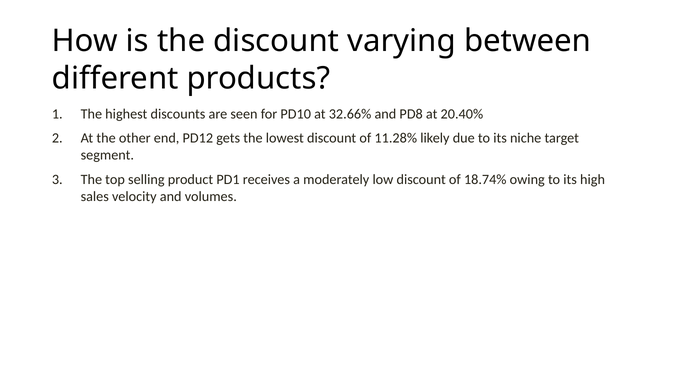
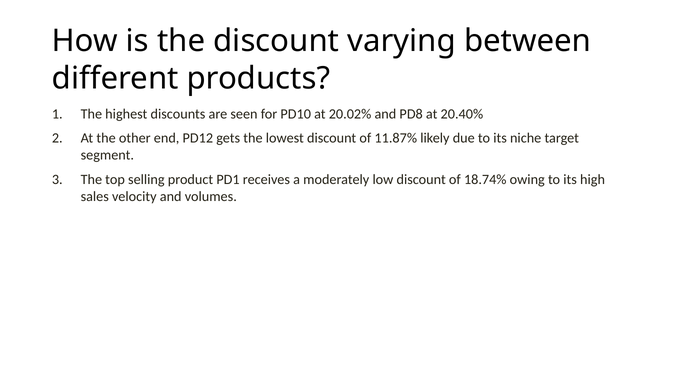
32.66%: 32.66% -> 20.02%
11.28%: 11.28% -> 11.87%
